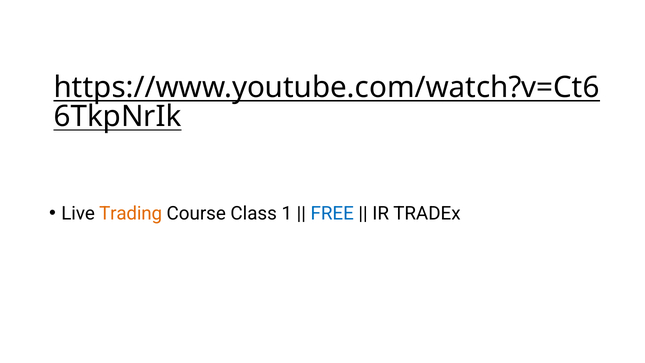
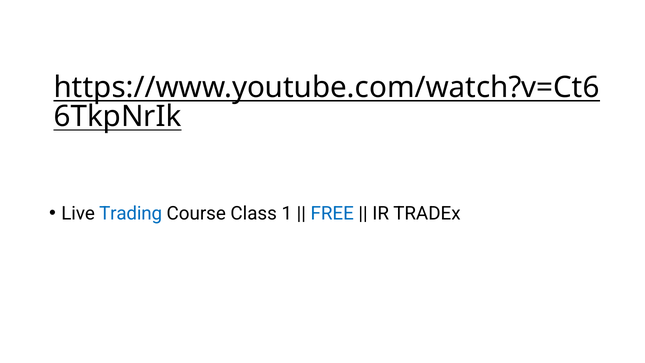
Trading colour: orange -> blue
